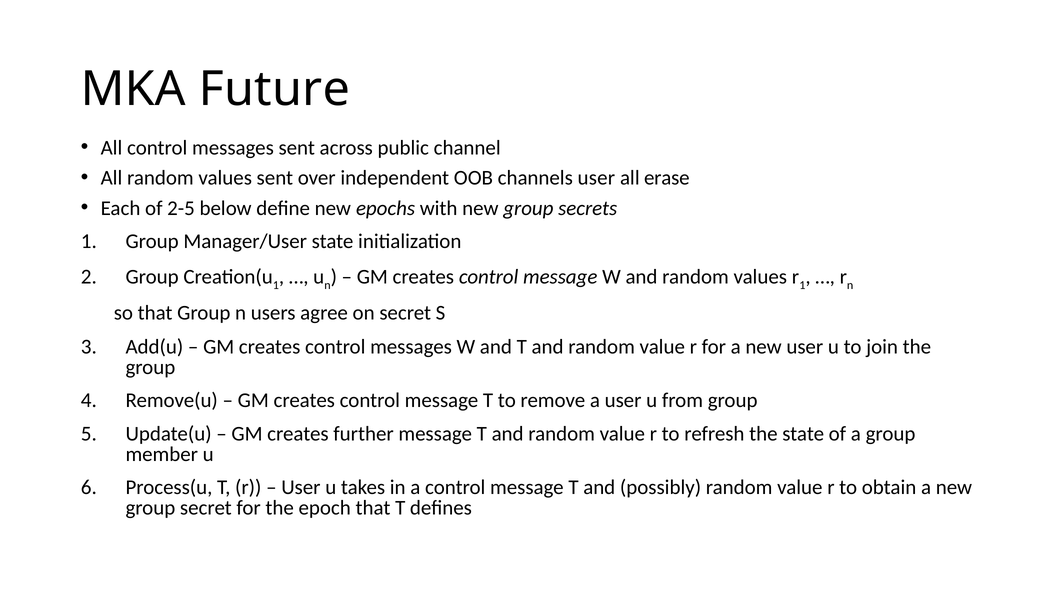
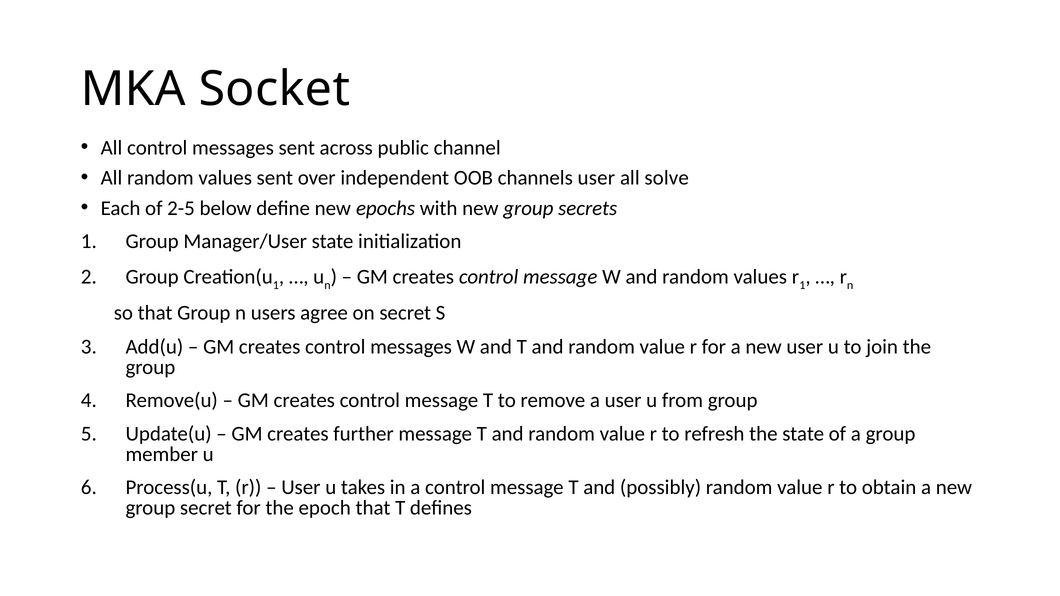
Future: Future -> Socket
erase: erase -> solve
